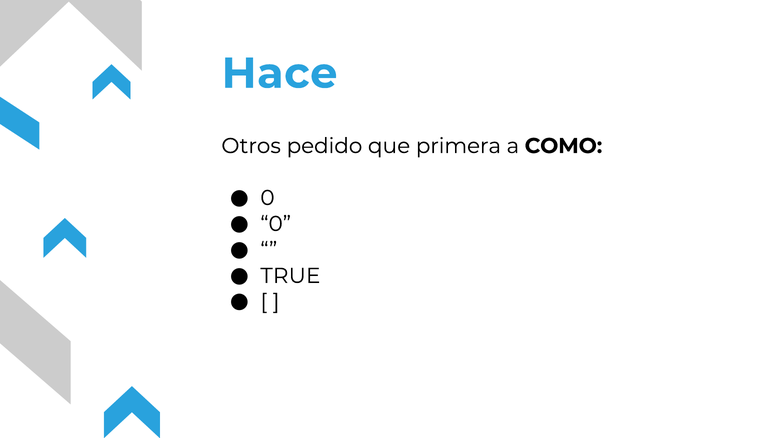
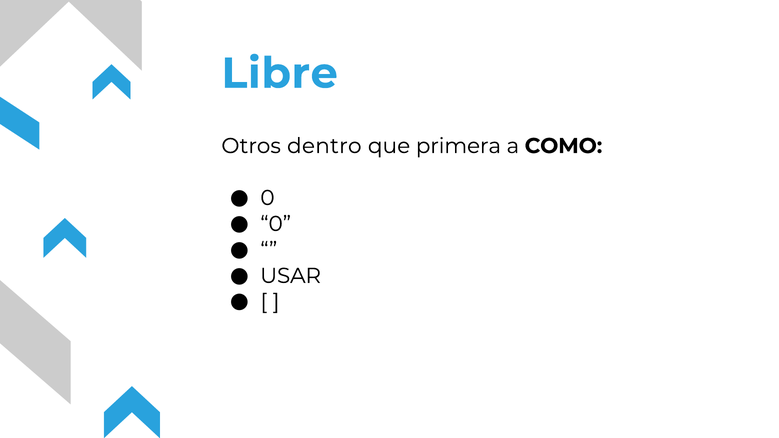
Hace: Hace -> Libre
pedido: pedido -> dentro
TRUE: TRUE -> USAR
